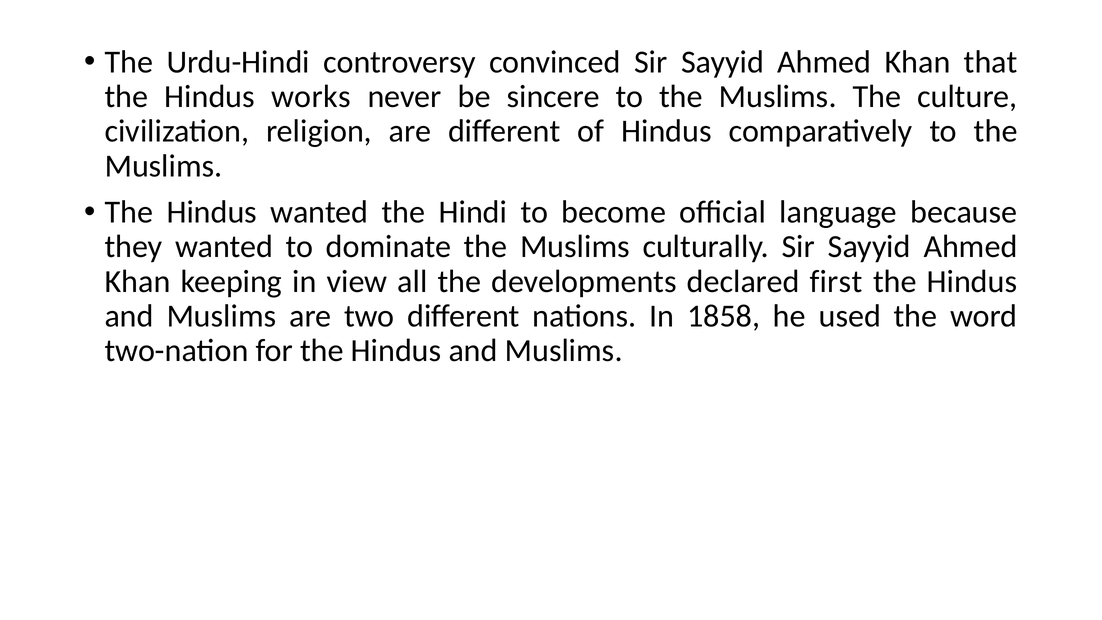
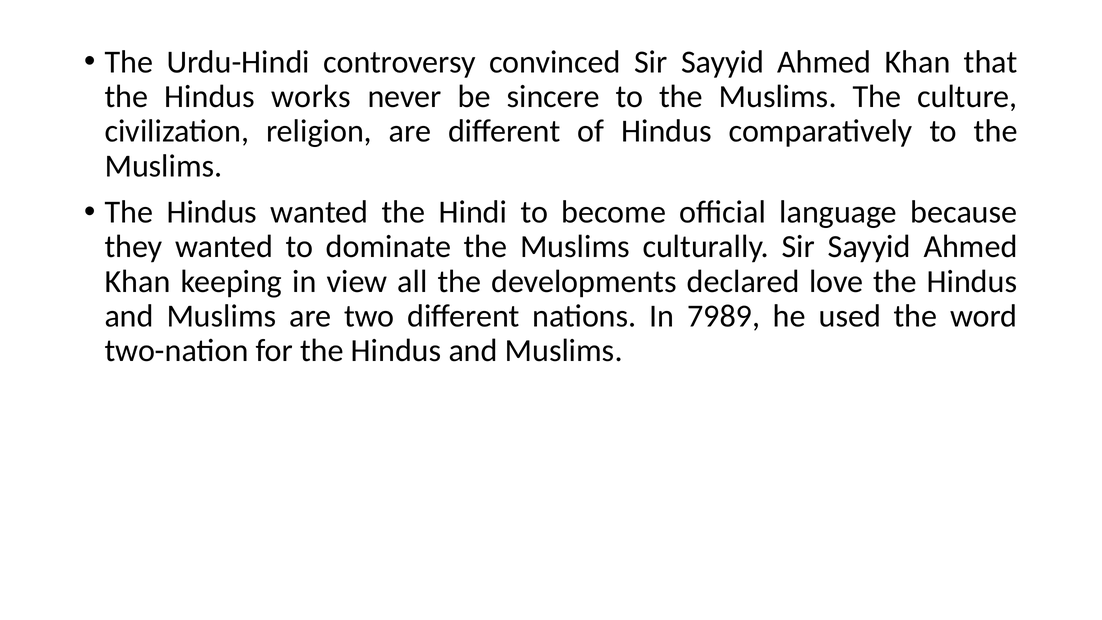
first: first -> love
1858: 1858 -> 7989
